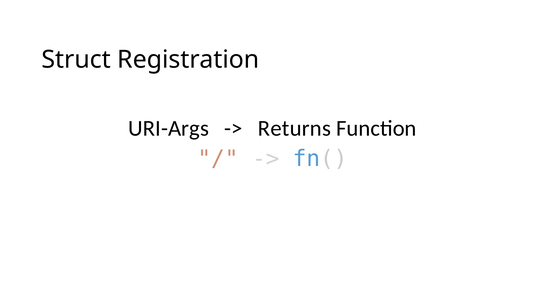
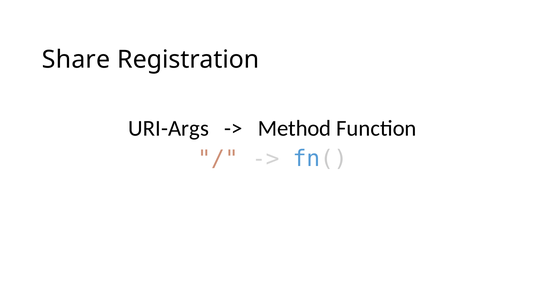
Struct: Struct -> Share
Returns: Returns -> Method
